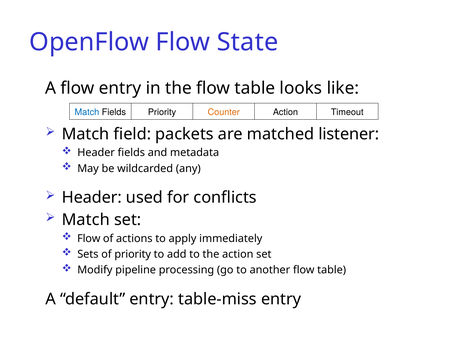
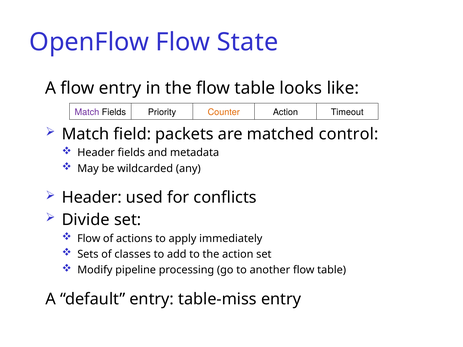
Match at (87, 112) colour: blue -> purple
listener: listener -> control
Match at (86, 220): Match -> Divide
of priority: priority -> classes
